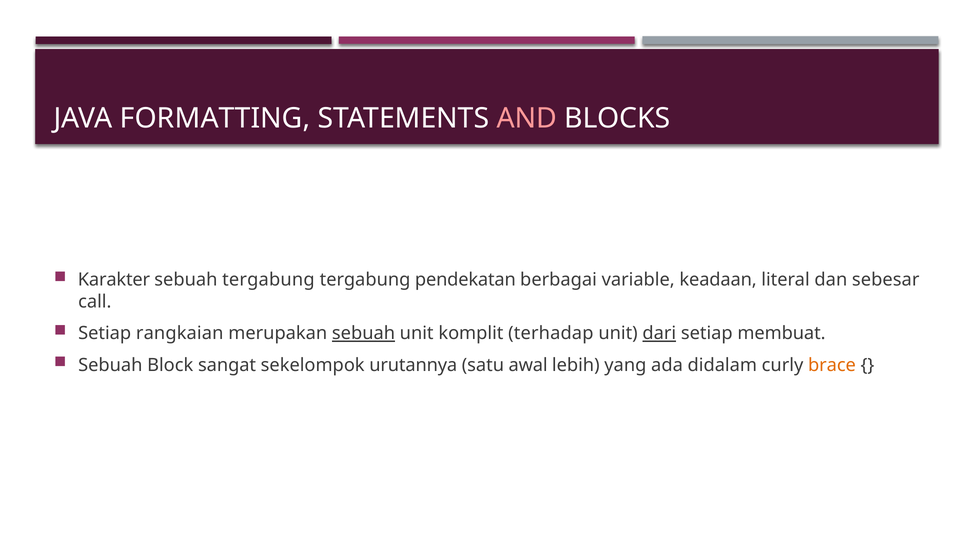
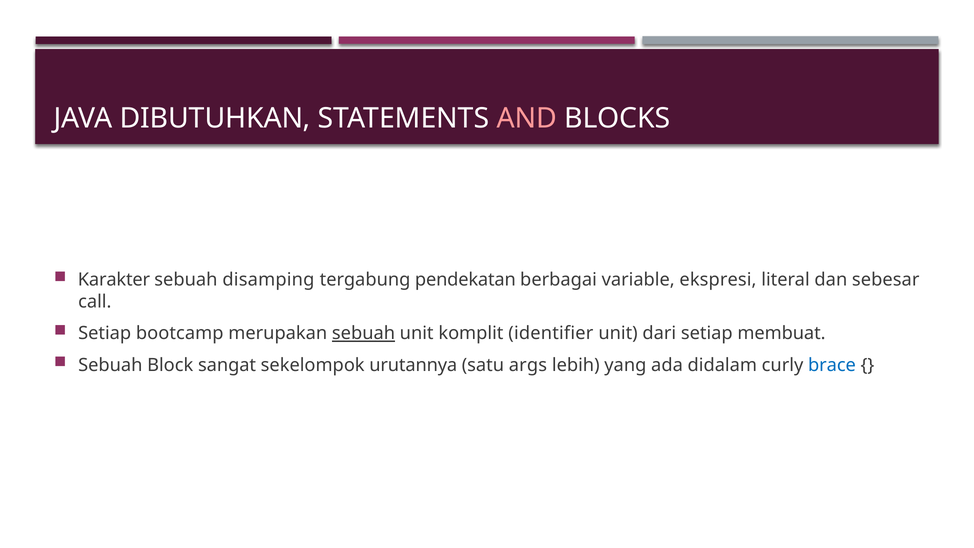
FORMATTING: FORMATTING -> DIBUTUHKAN
sebuah tergabung: tergabung -> disamping
keadaan: keadaan -> ekspresi
rangkaian: rangkaian -> bootcamp
terhadap: terhadap -> identifier
dari underline: present -> none
awal: awal -> args
brace colour: orange -> blue
